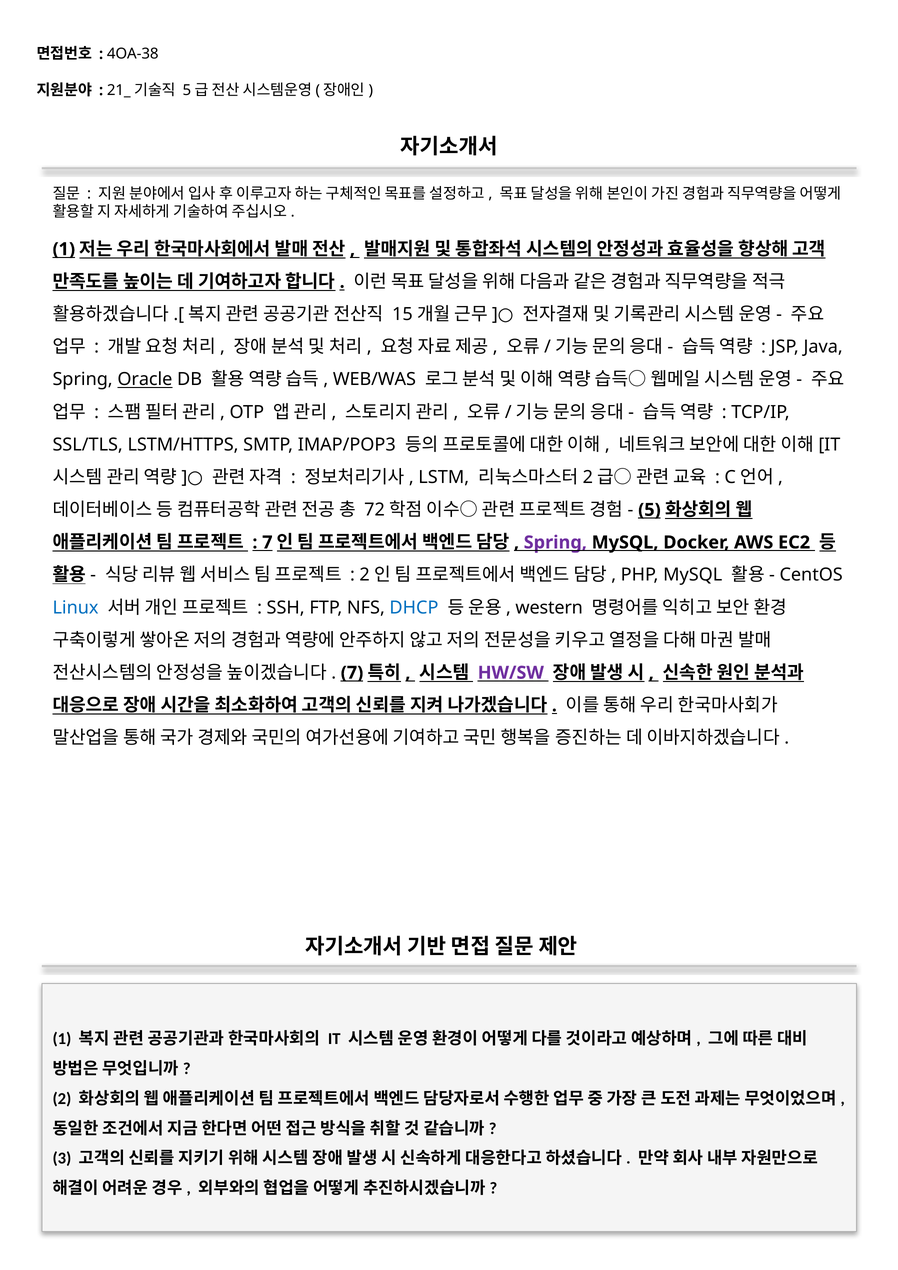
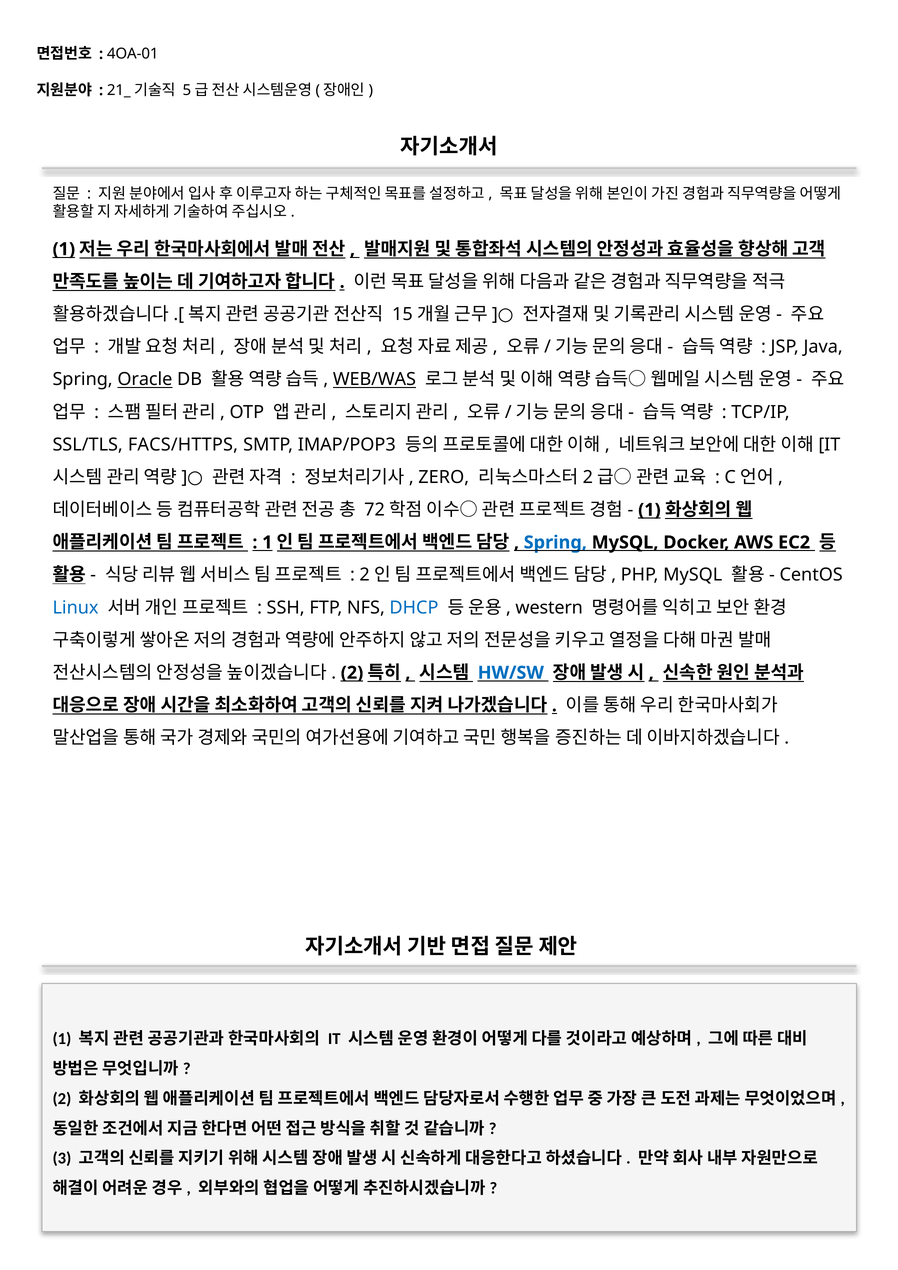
4OA-38: 4OA-38 -> 4OA-01
WEB/WAS underline: none -> present
LSTM/HTTPS: LSTM/HTTPS -> FACS/HTTPS
LSTM: LSTM -> ZERO
5 at (649, 510): 5 -> 1
7 at (267, 542): 7 -> 1
Spring at (555, 542) colour: purple -> blue
7 at (352, 673): 7 -> 2
HW/SW colour: purple -> blue
